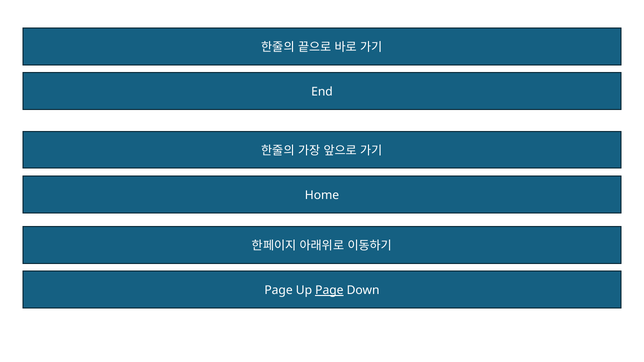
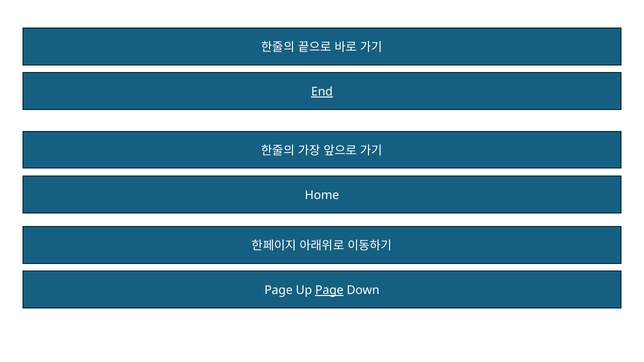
End underline: none -> present
